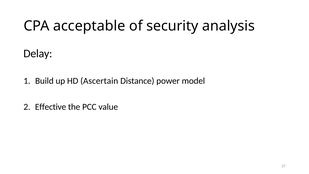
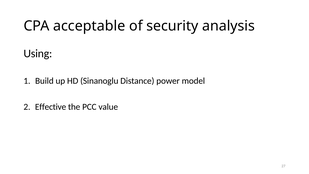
Delay: Delay -> Using
Ascertain: Ascertain -> Sinanoglu
